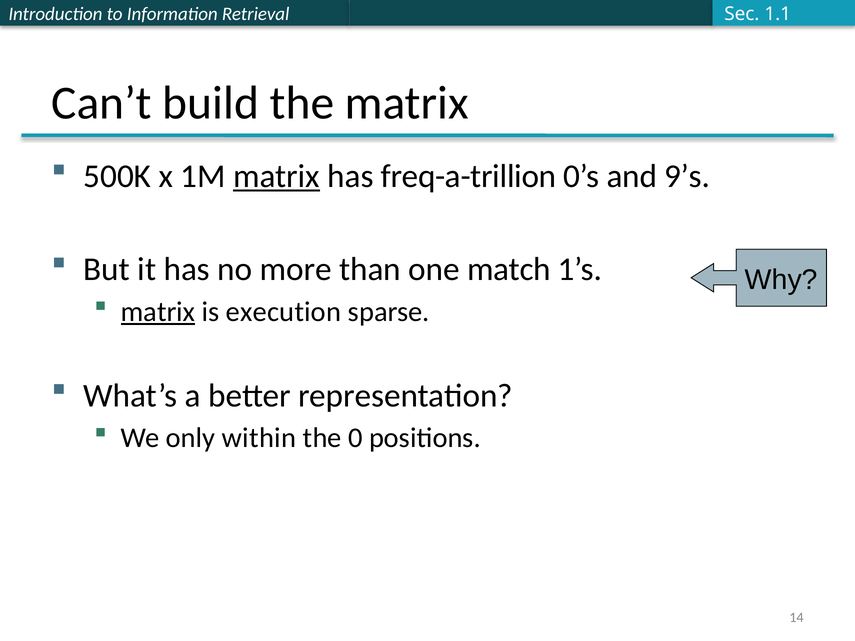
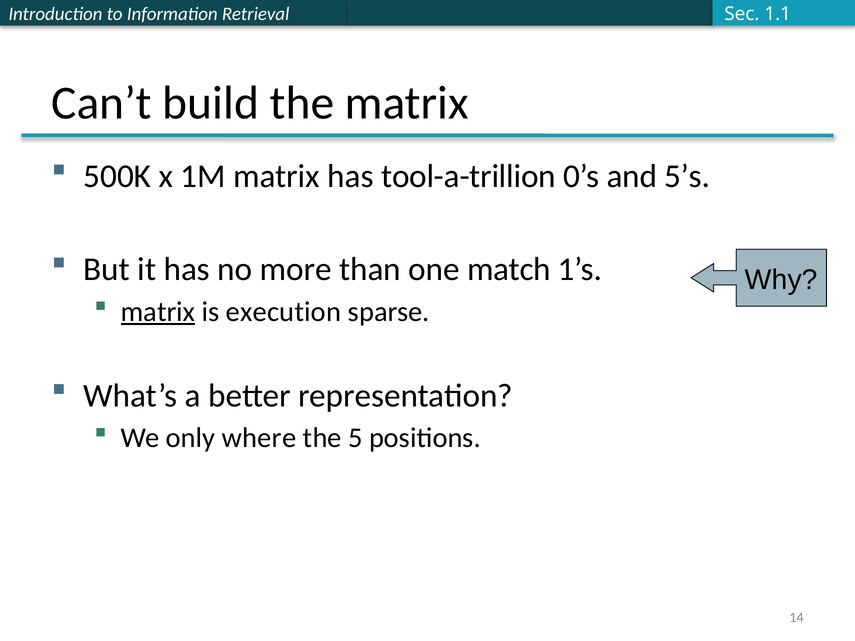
matrix at (276, 176) underline: present -> none
freq-a-trillion: freq-a-trillion -> tool-a-trillion
9’s: 9’s -> 5’s
within: within -> where
0: 0 -> 5
